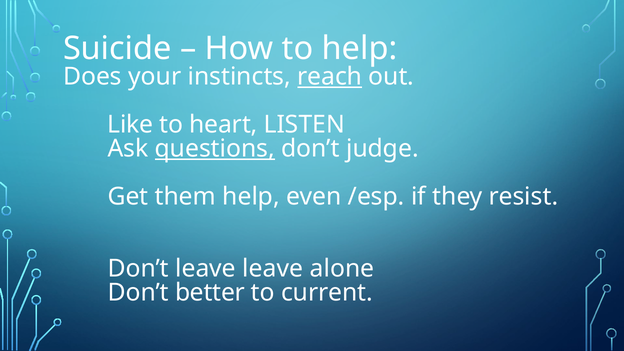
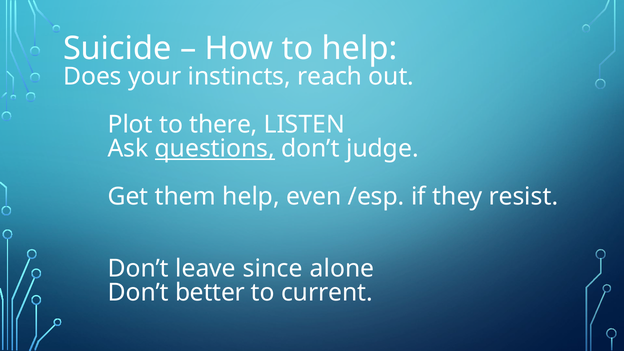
reach underline: present -> none
Like: Like -> Plot
heart: heart -> there
leave leave: leave -> since
